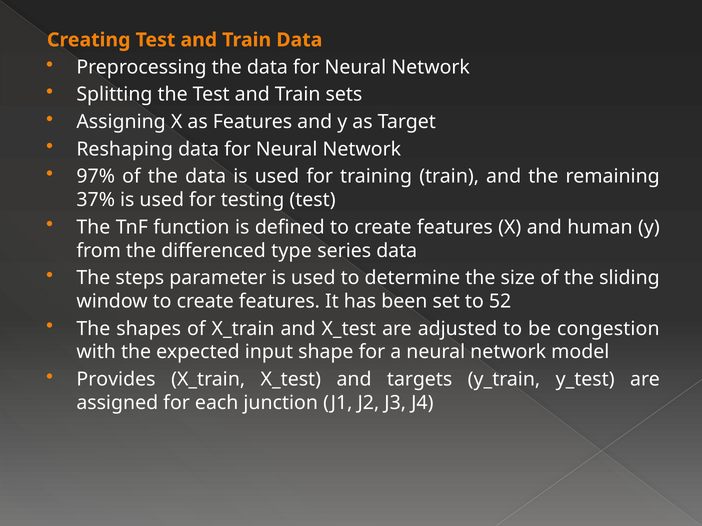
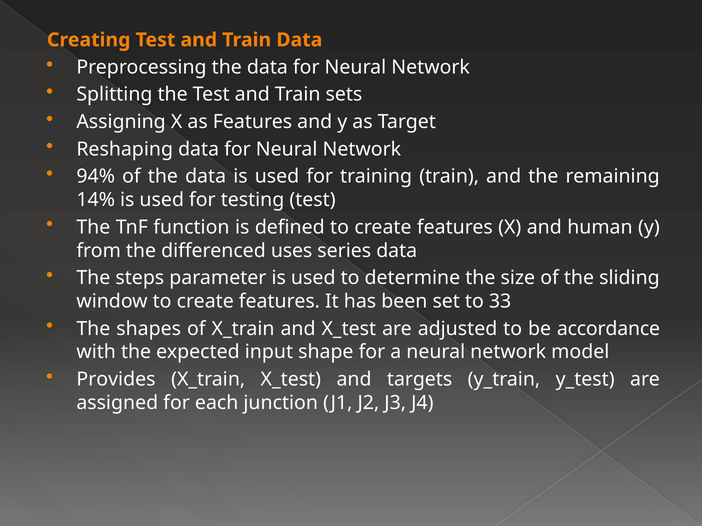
97%: 97% -> 94%
37%: 37% -> 14%
type: type -> uses
52: 52 -> 33
congestion: congestion -> accordance
